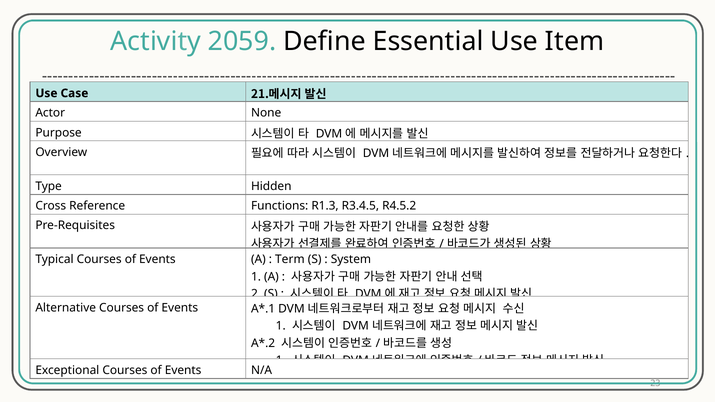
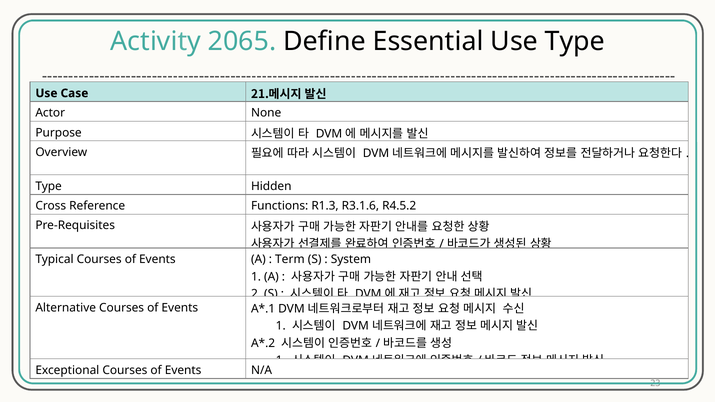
2059: 2059 -> 2065
Use Item: Item -> Type
R3.4.5: R3.4.5 -> R3.1.6
